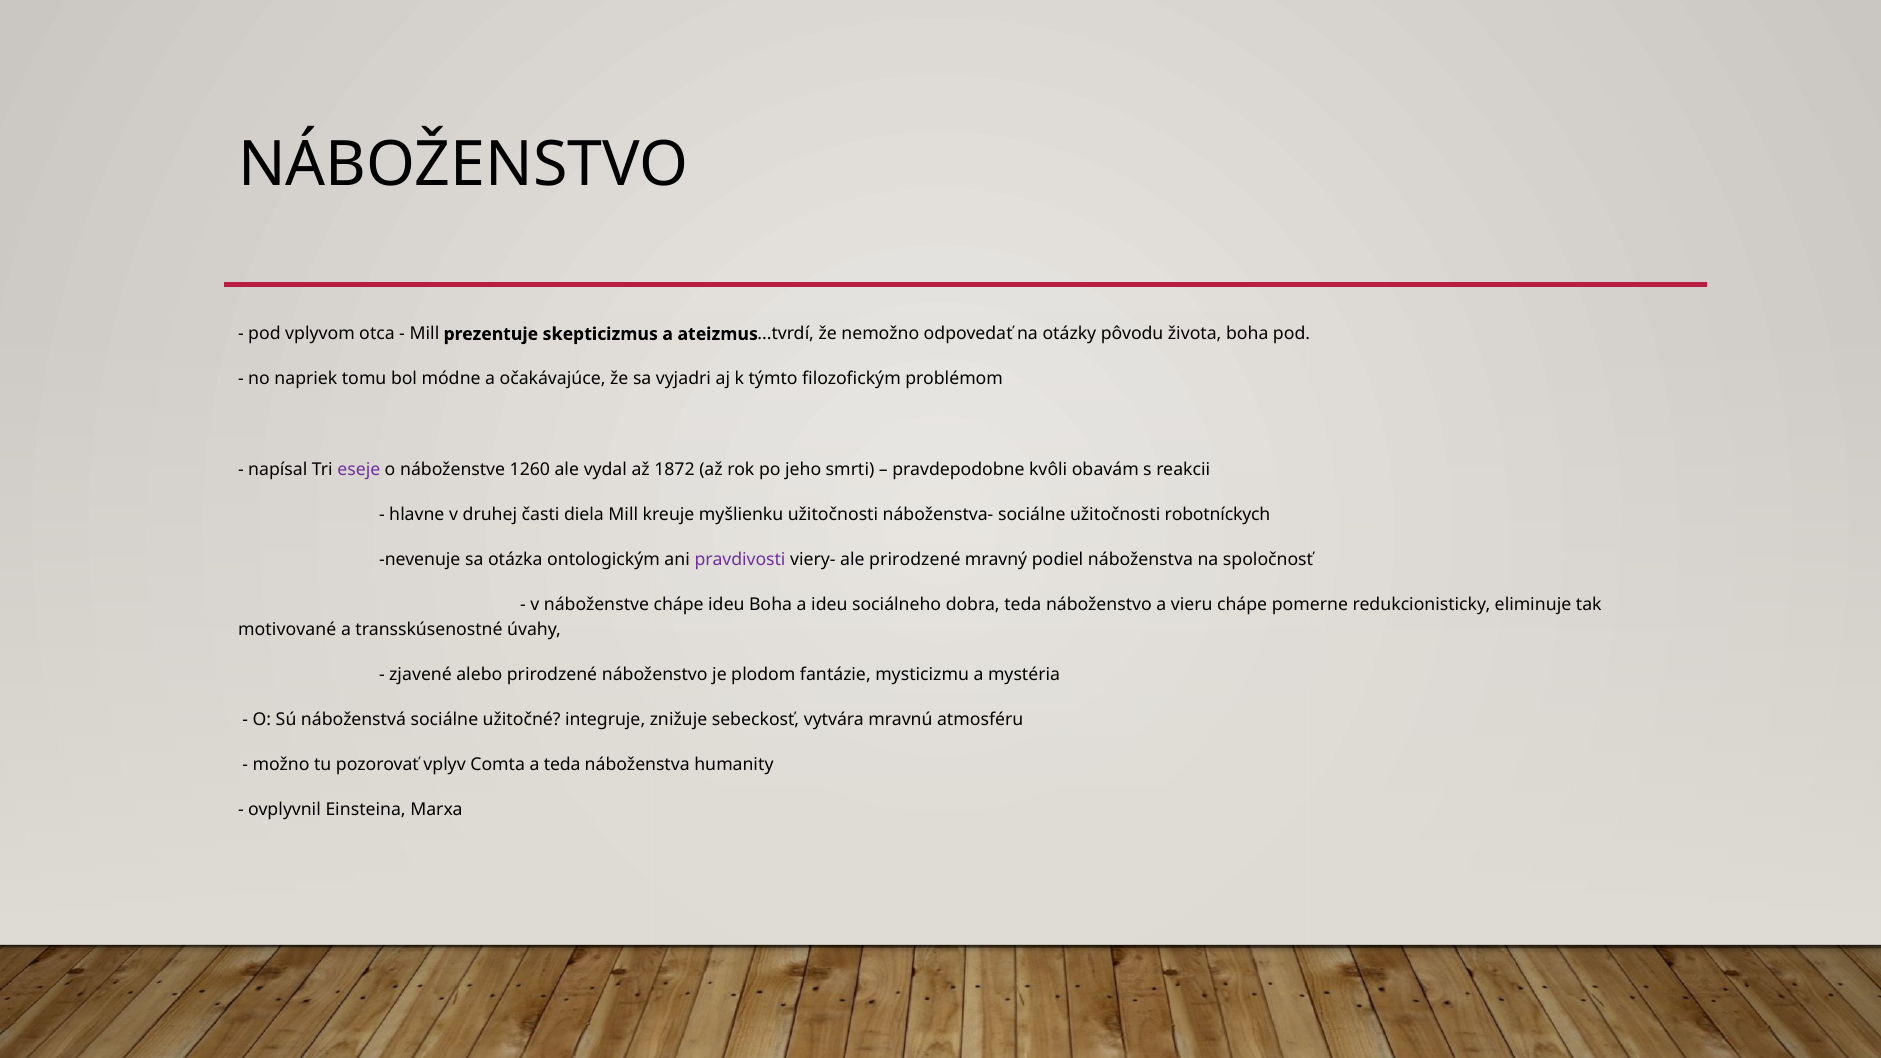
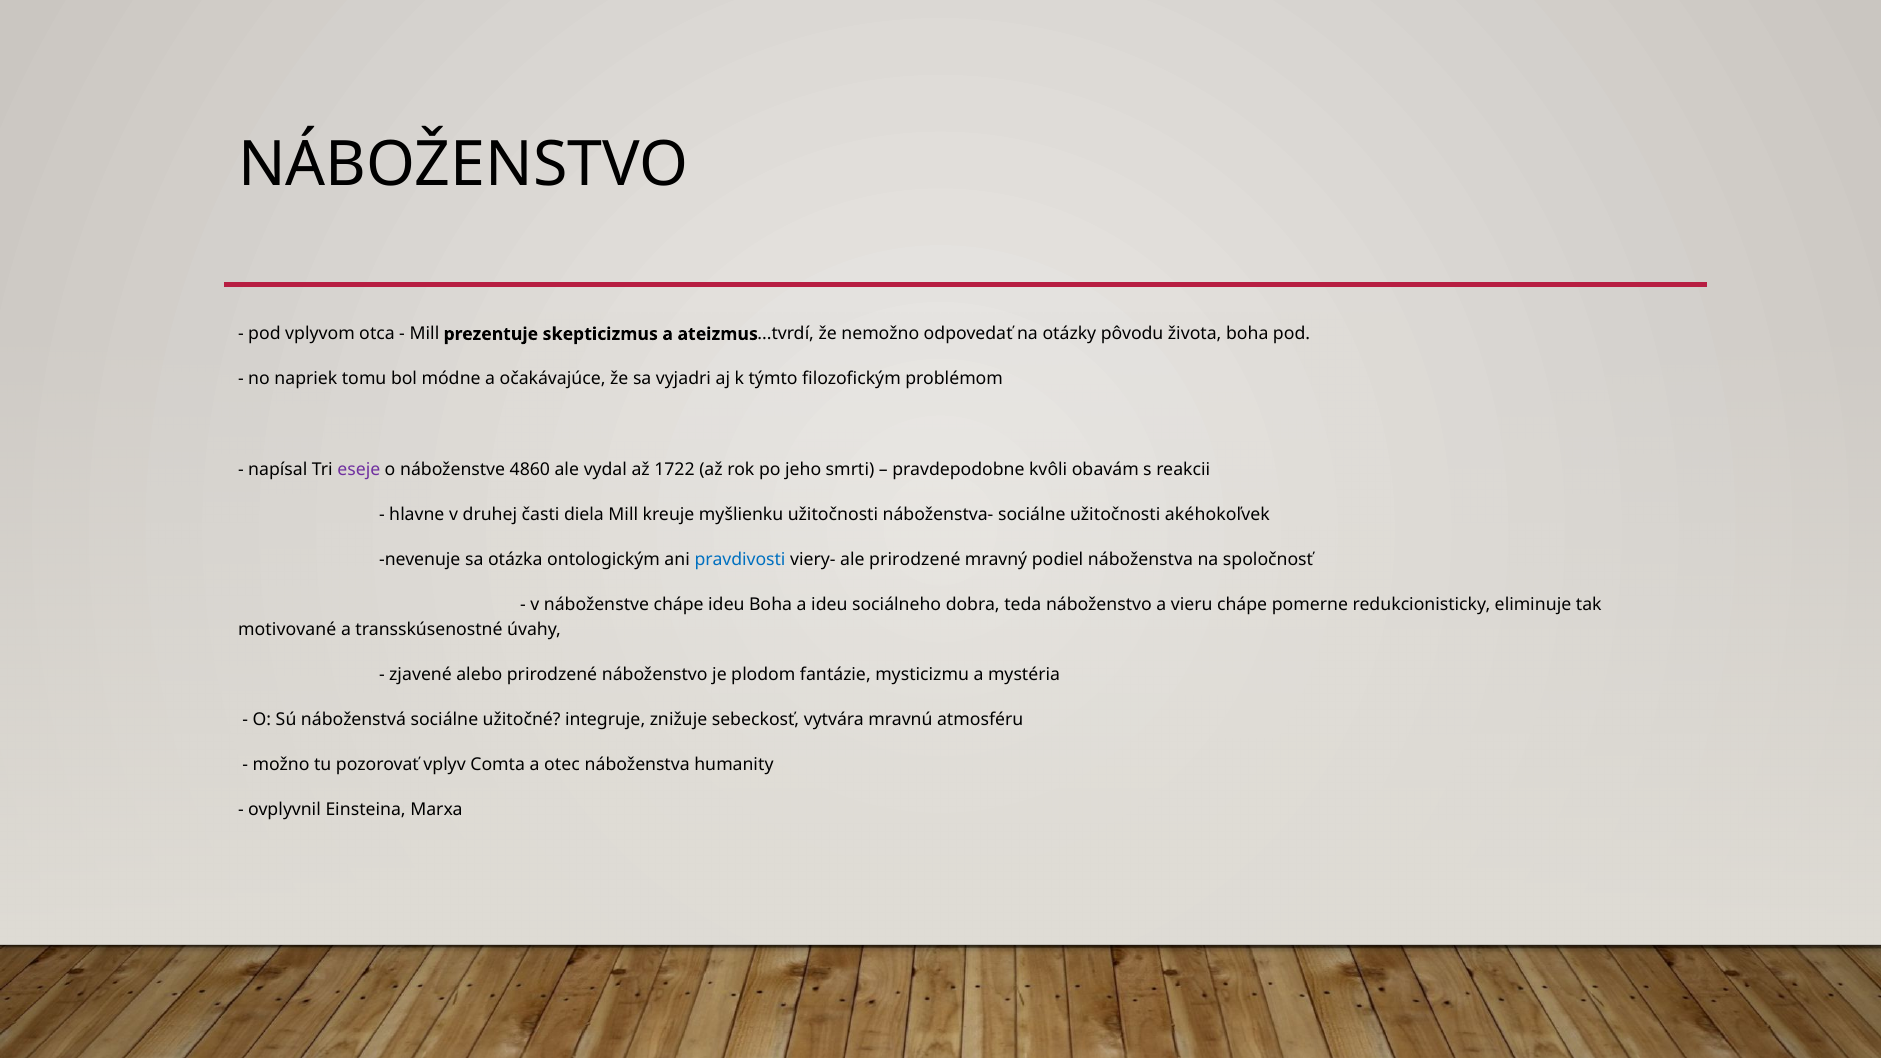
1260: 1260 -> 4860
1872: 1872 -> 1722
robotníckych: robotníckych -> akéhokoľvek
pravdivosti colour: purple -> blue
a teda: teda -> otec
